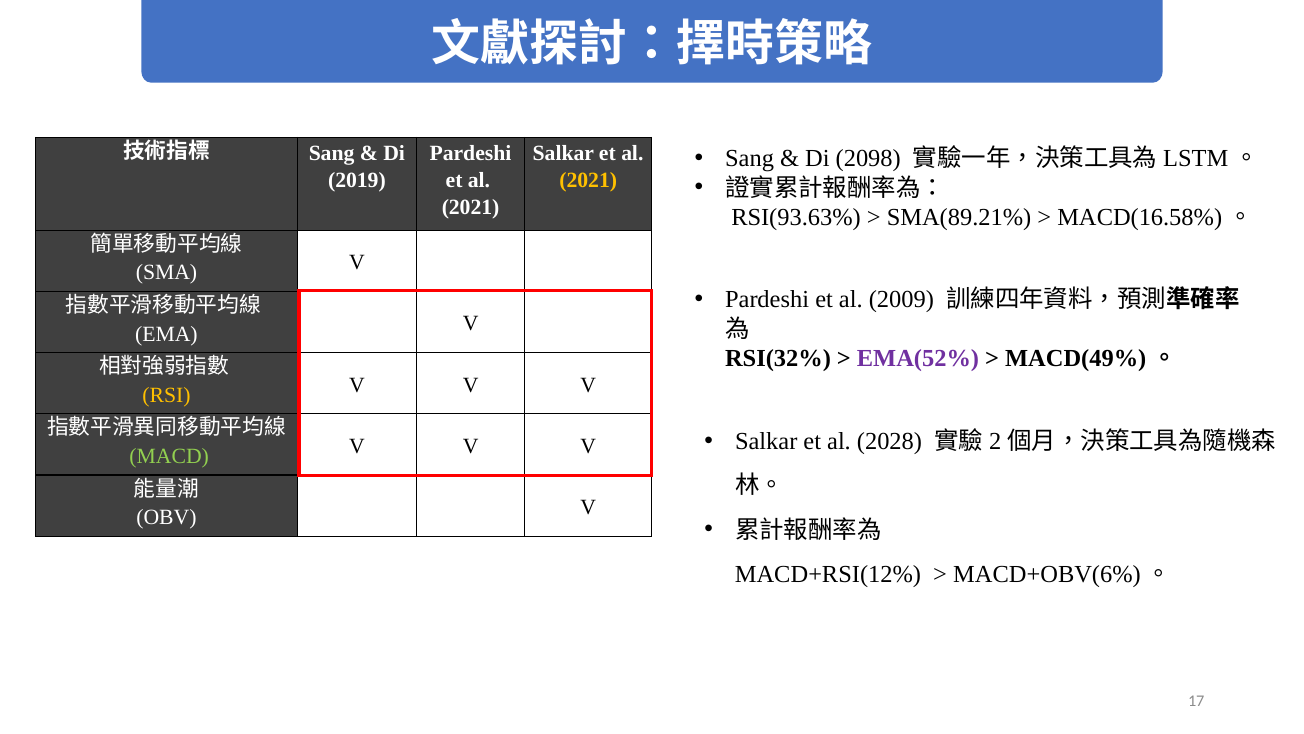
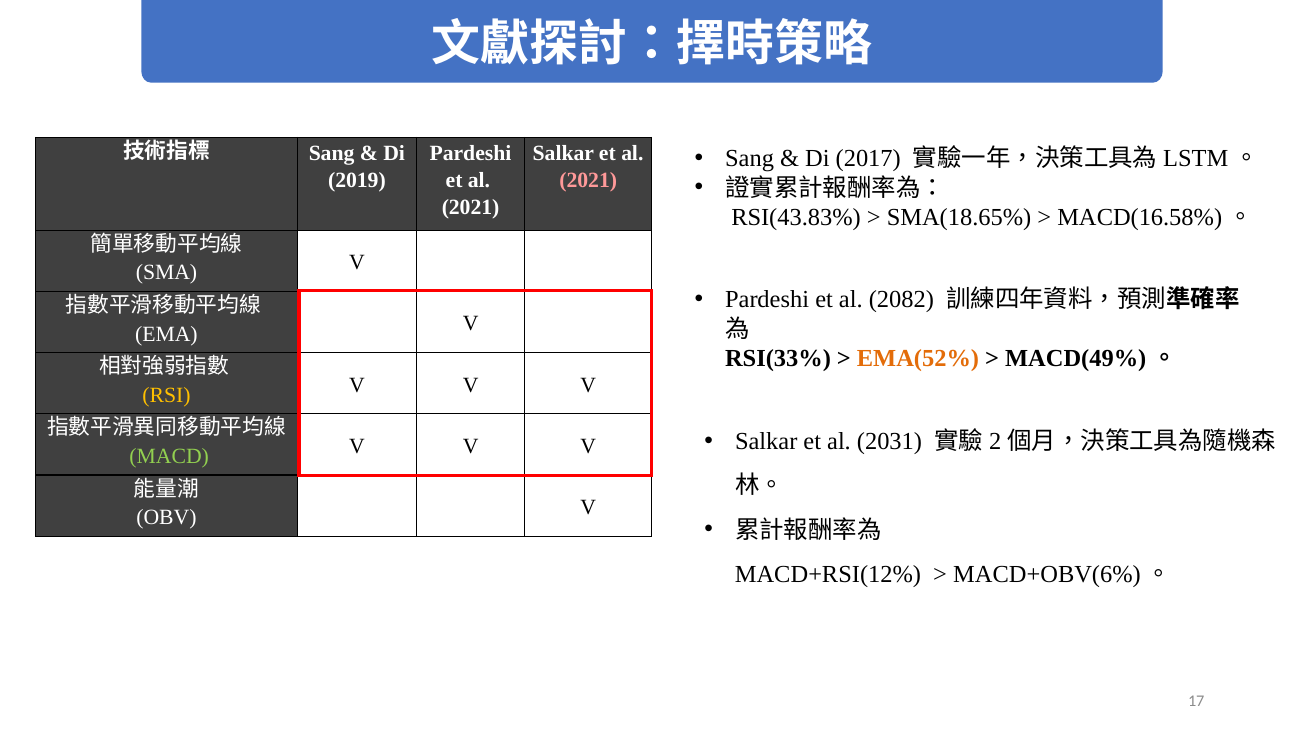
2098: 2098 -> 2017
2021 at (588, 180) colour: yellow -> pink
RSI(93.63%: RSI(93.63% -> RSI(43.83%
SMA(89.21%: SMA(89.21% -> SMA(18.65%
2009: 2009 -> 2082
RSI(32%: RSI(32% -> RSI(33%
EMA(52% colour: purple -> orange
2028: 2028 -> 2031
